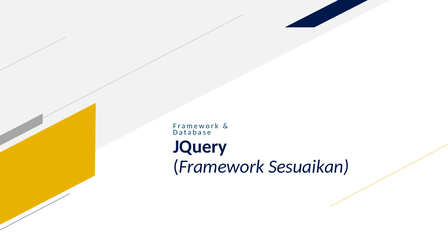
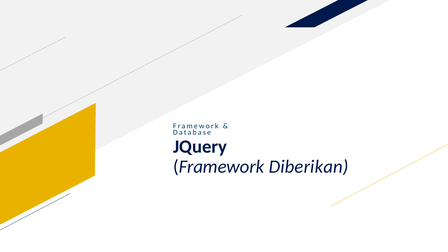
Sesuaikan: Sesuaikan -> Diberikan
